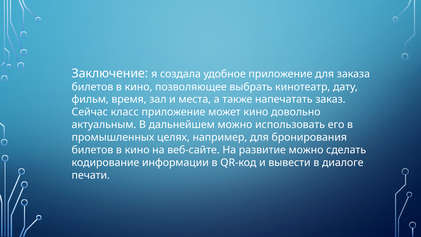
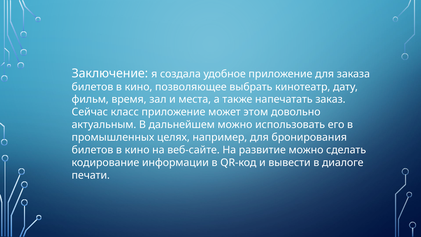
может кино: кино -> этом
